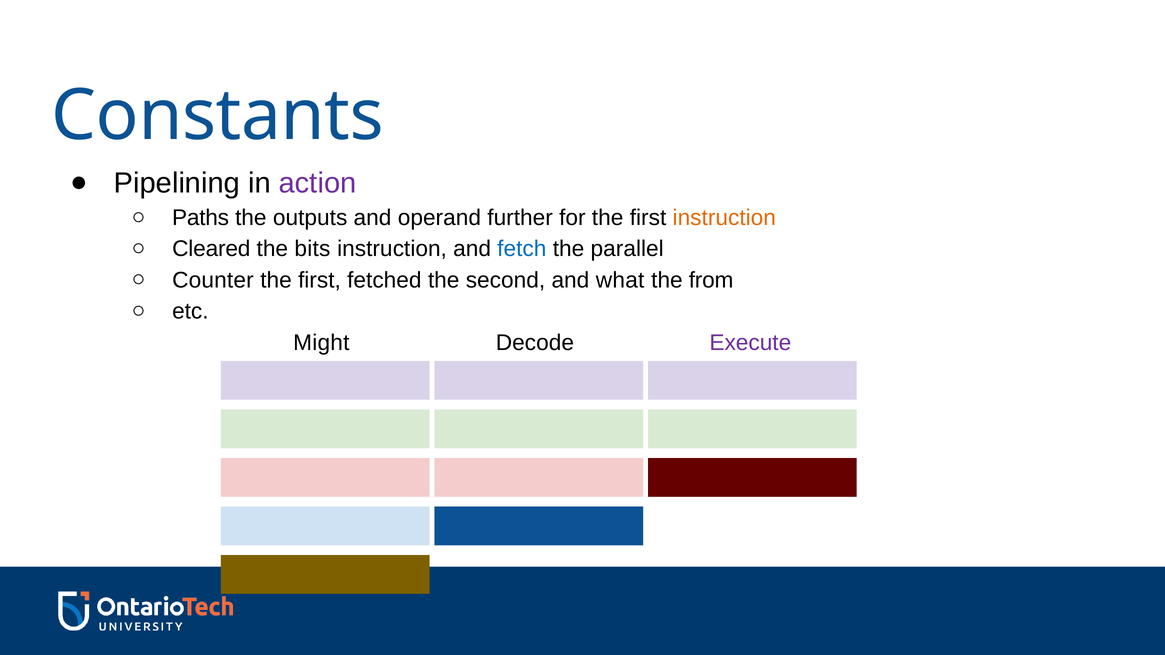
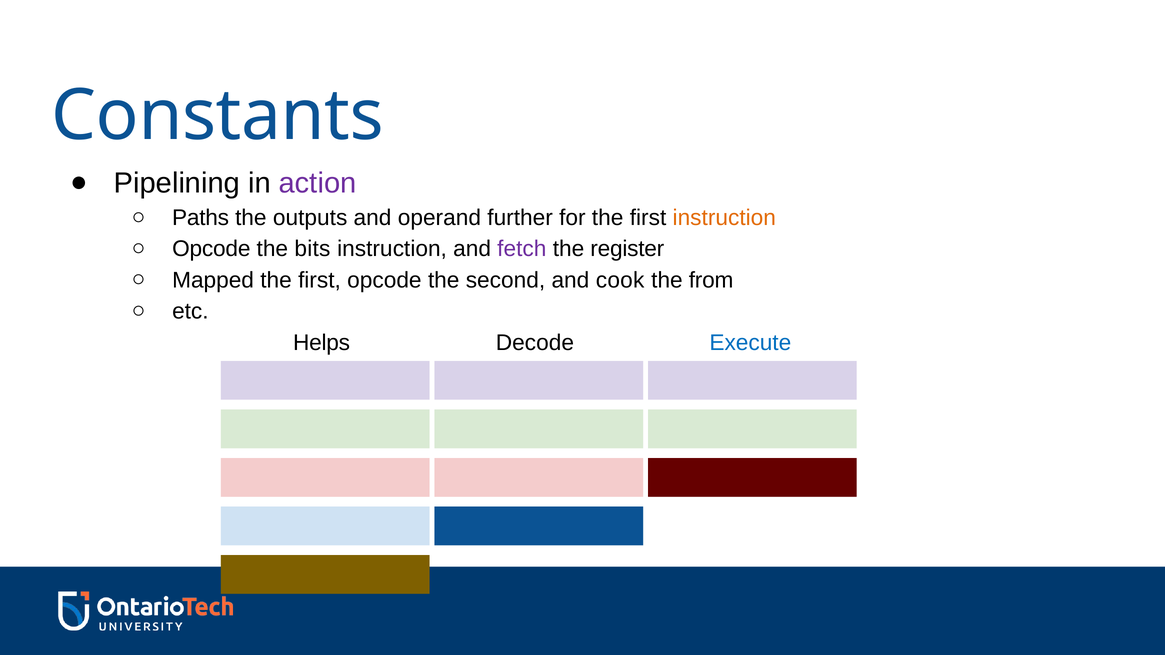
Cleared at (211, 249): Cleared -> Opcode
fetch colour: blue -> purple
parallel: parallel -> register
Counter: Counter -> Mapped
first fetched: fetched -> opcode
what: what -> cook
Might: Might -> Helps
Execute colour: purple -> blue
